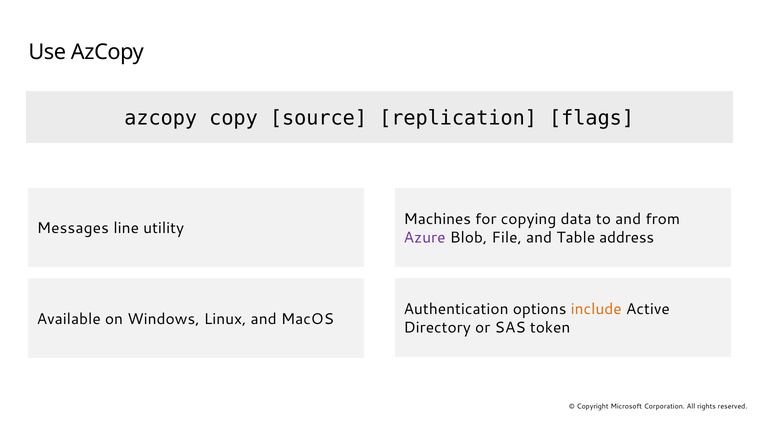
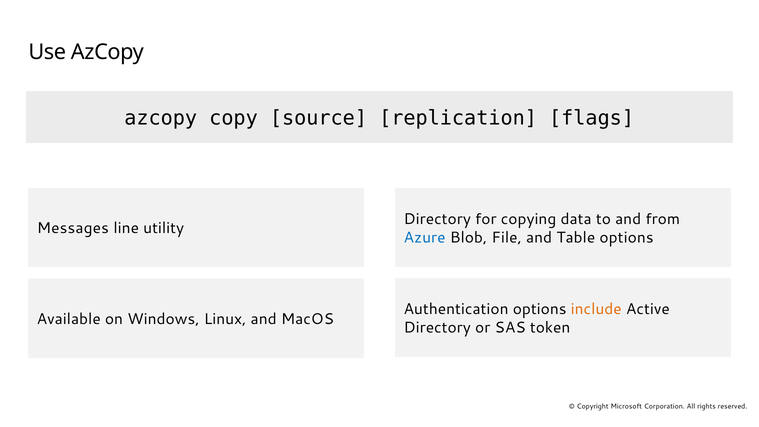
Machines at (437, 219): Machines -> Directory
Azure colour: purple -> blue
Table address: address -> options
